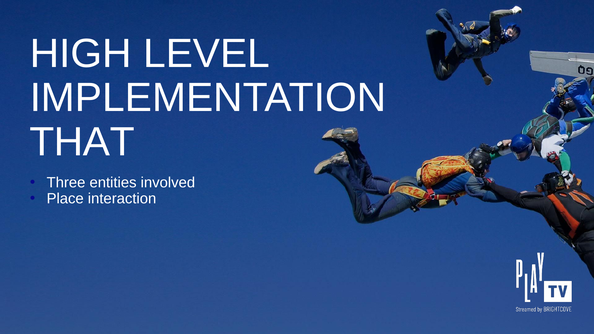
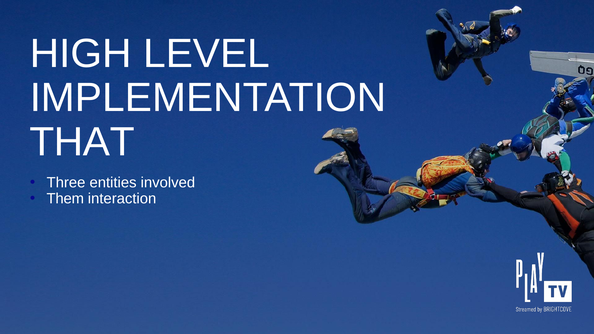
Place: Place -> Them
